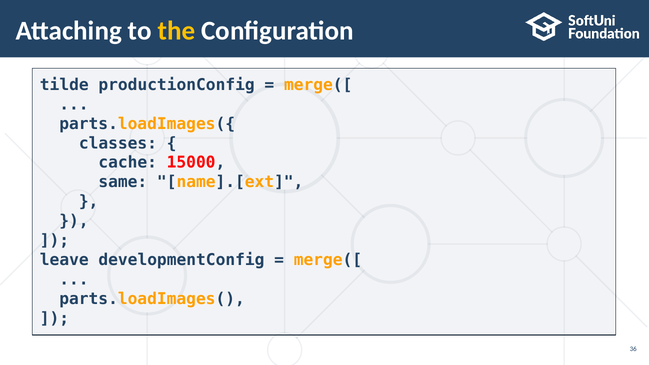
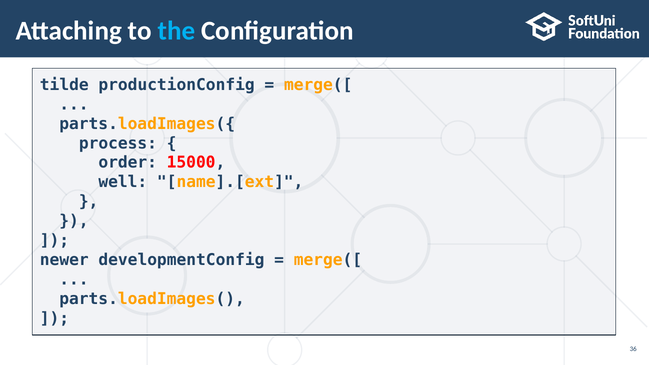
the colour: yellow -> light blue
classes: classes -> process
cache: cache -> order
same: same -> well
leave: leave -> newer
